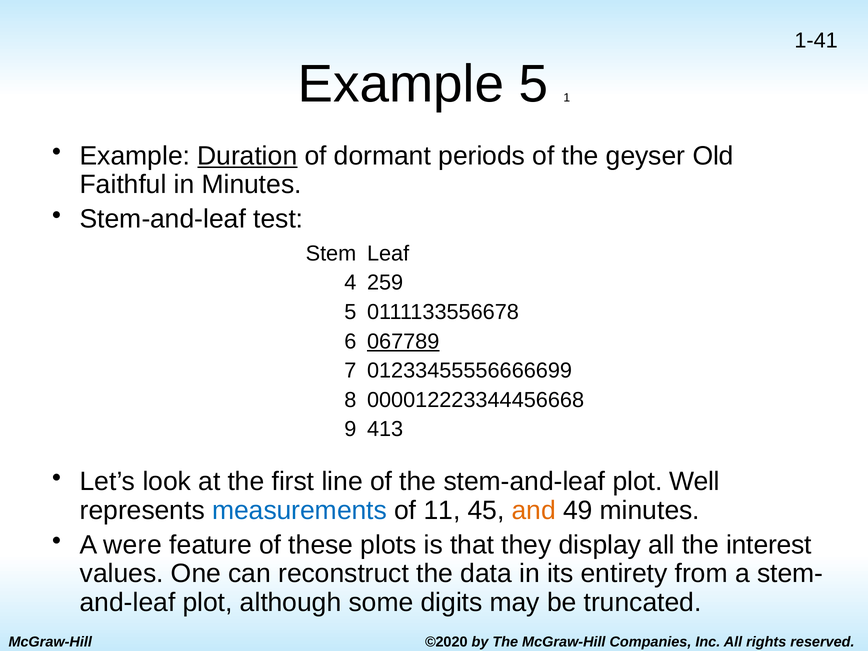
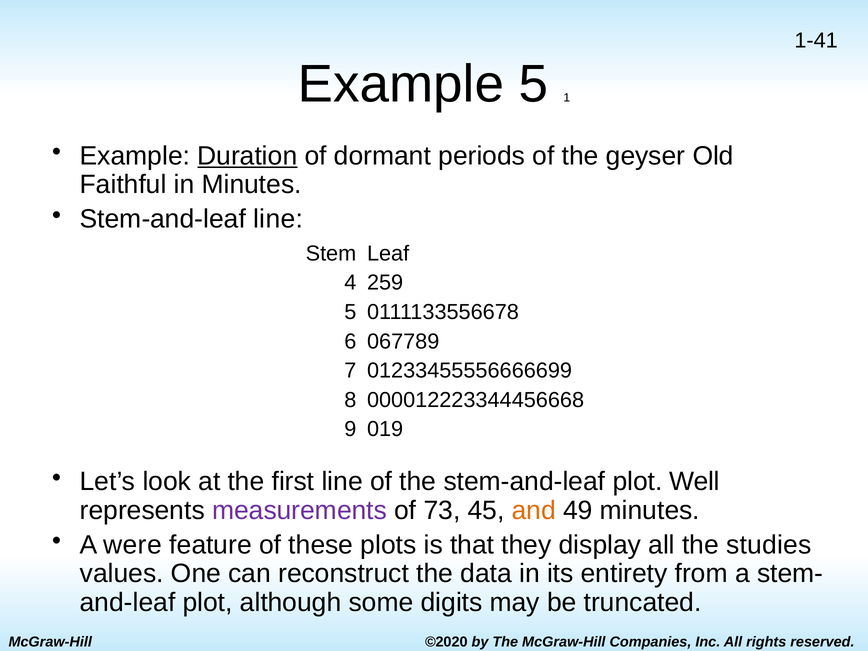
Stem-and-leaf test: test -> line
067789 underline: present -> none
413: 413 -> 019
measurements colour: blue -> purple
11: 11 -> 73
interest: interest -> studies
